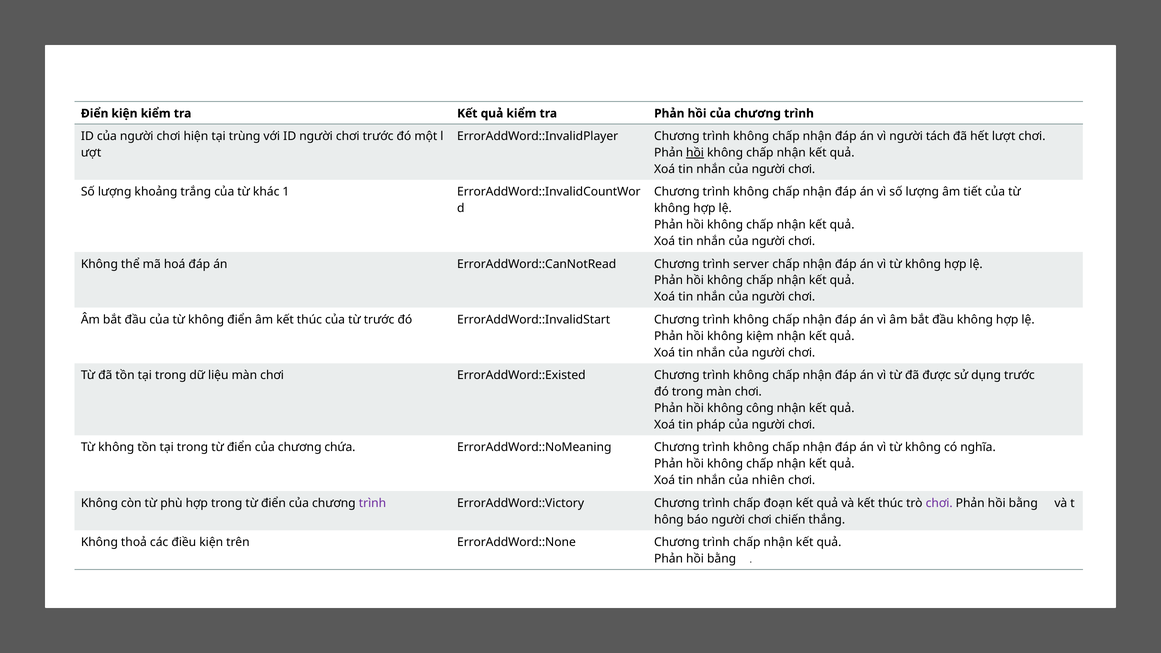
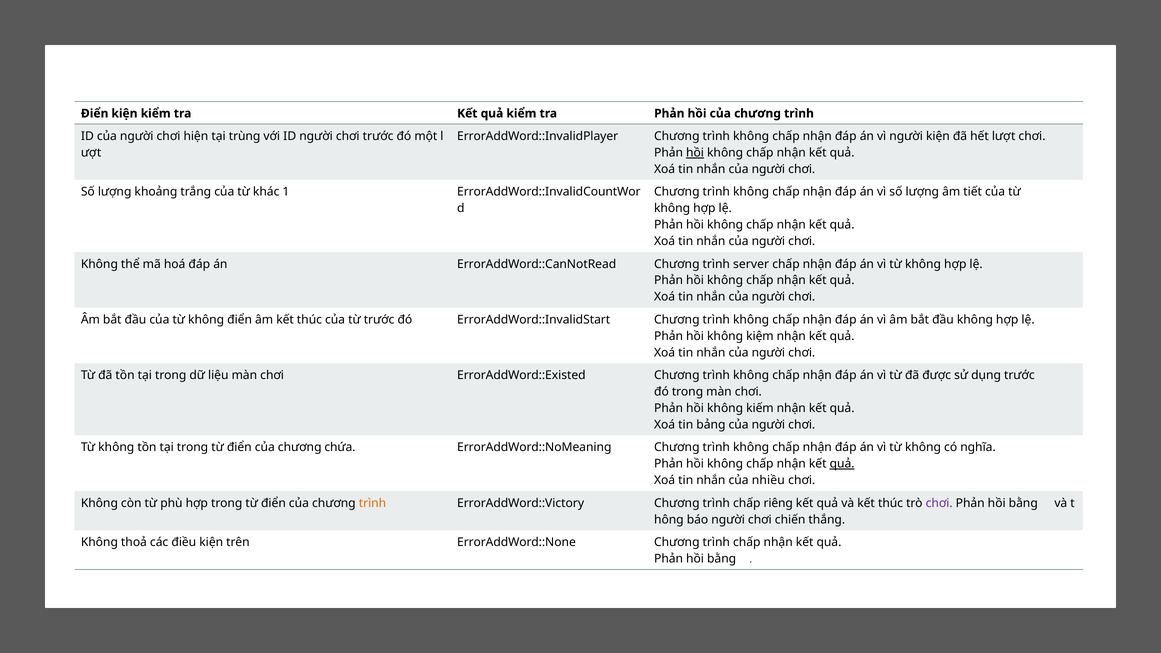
người tách: tách -> kiện
công: công -> kiếm
pháp: pháp -> bảng
quả at (842, 464) underline: none -> present
nhiên: nhiên -> nhiều
trình at (372, 503) colour: purple -> orange
đoạn: đoạn -> riêng
